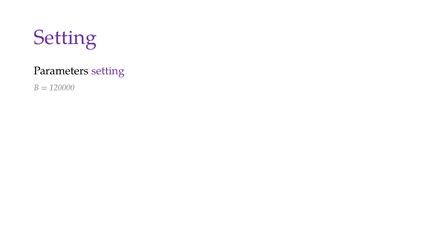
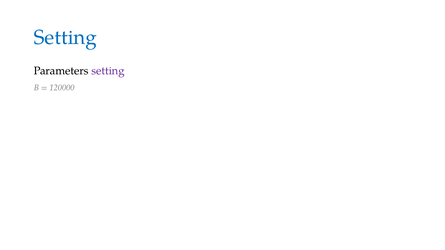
Setting at (65, 37) colour: purple -> blue
